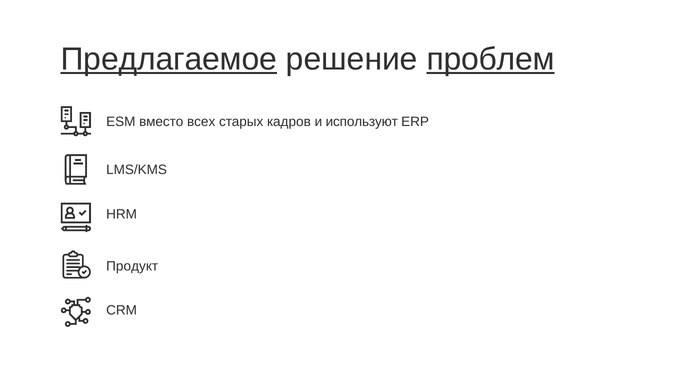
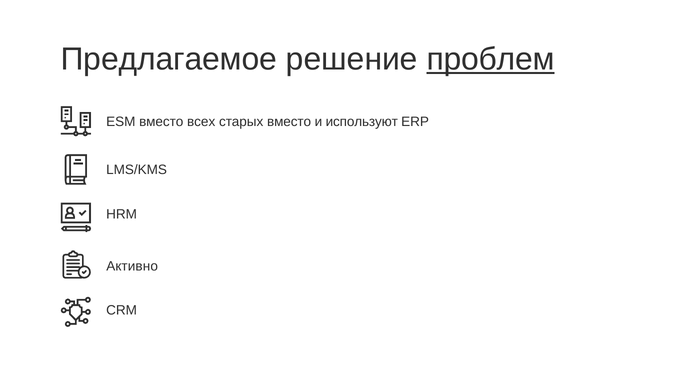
Предлагаемое underline: present -> none
старых кадров: кадров -> вместо
Продукт: Продукт -> Активно
